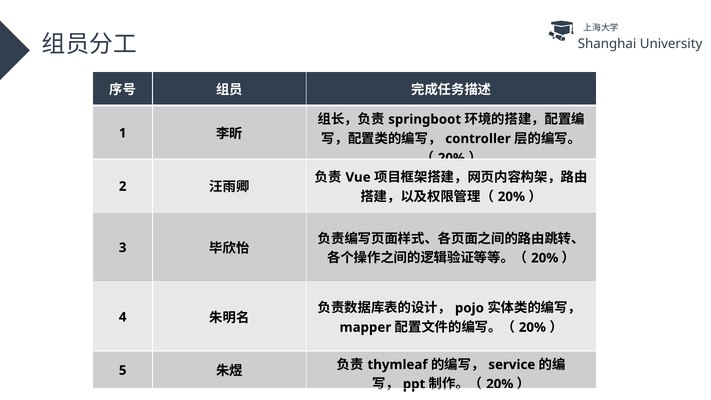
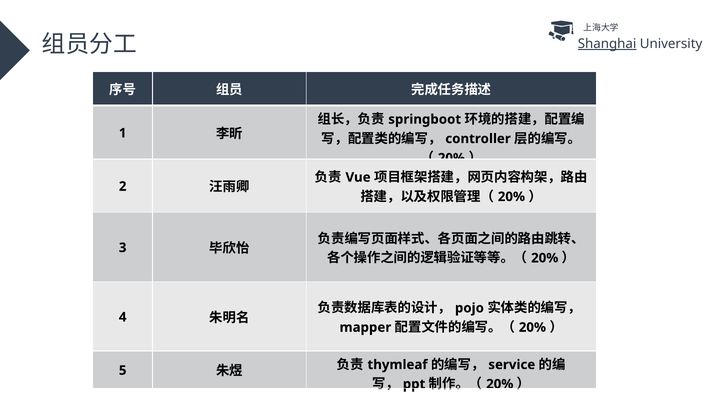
Shanghai underline: none -> present
